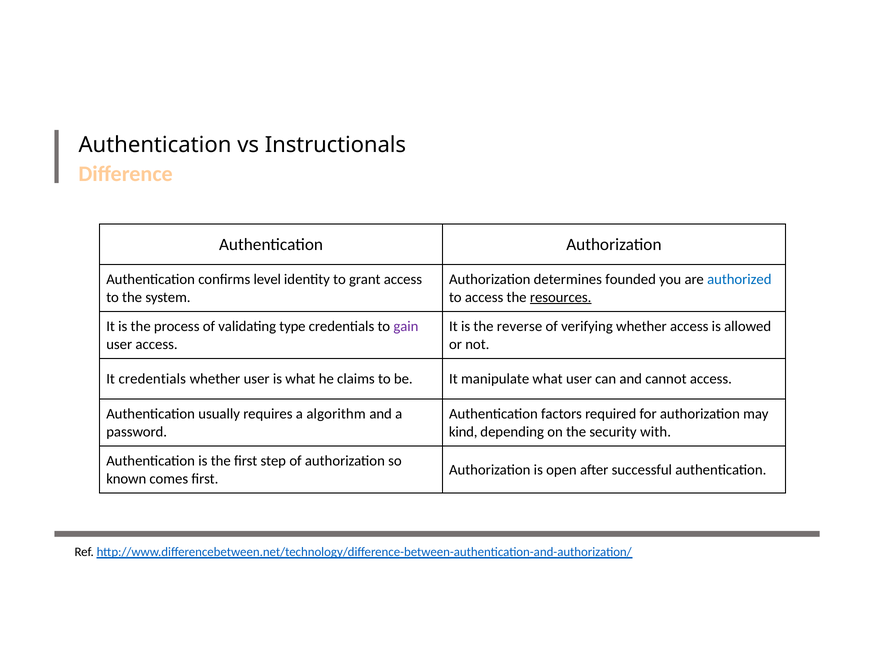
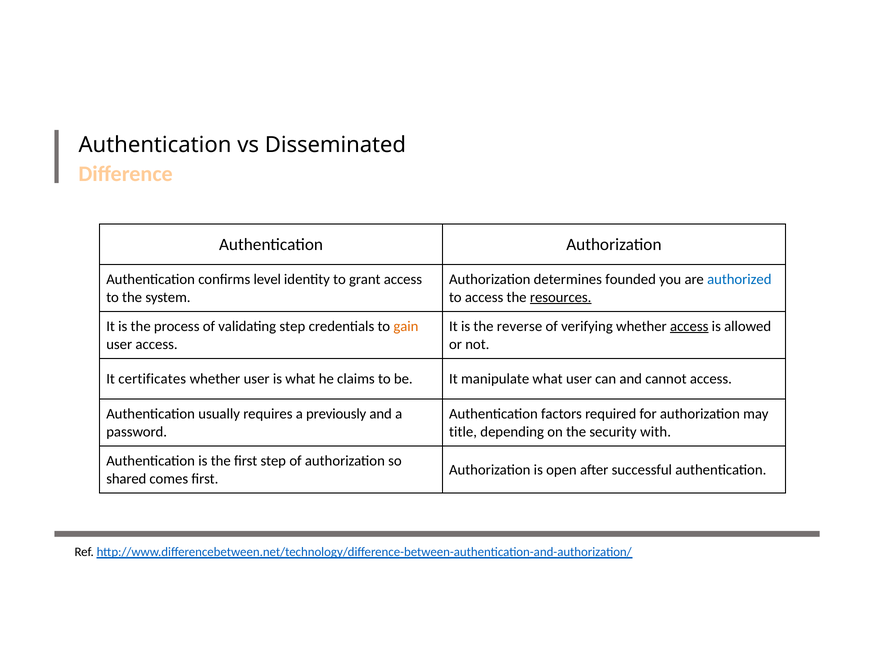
Instructionals: Instructionals -> Disseminated
validating type: type -> step
gain colour: purple -> orange
access at (689, 326) underline: none -> present
It credentials: credentials -> certificates
algorithm: algorithm -> previously
kind: kind -> title
known: known -> shared
